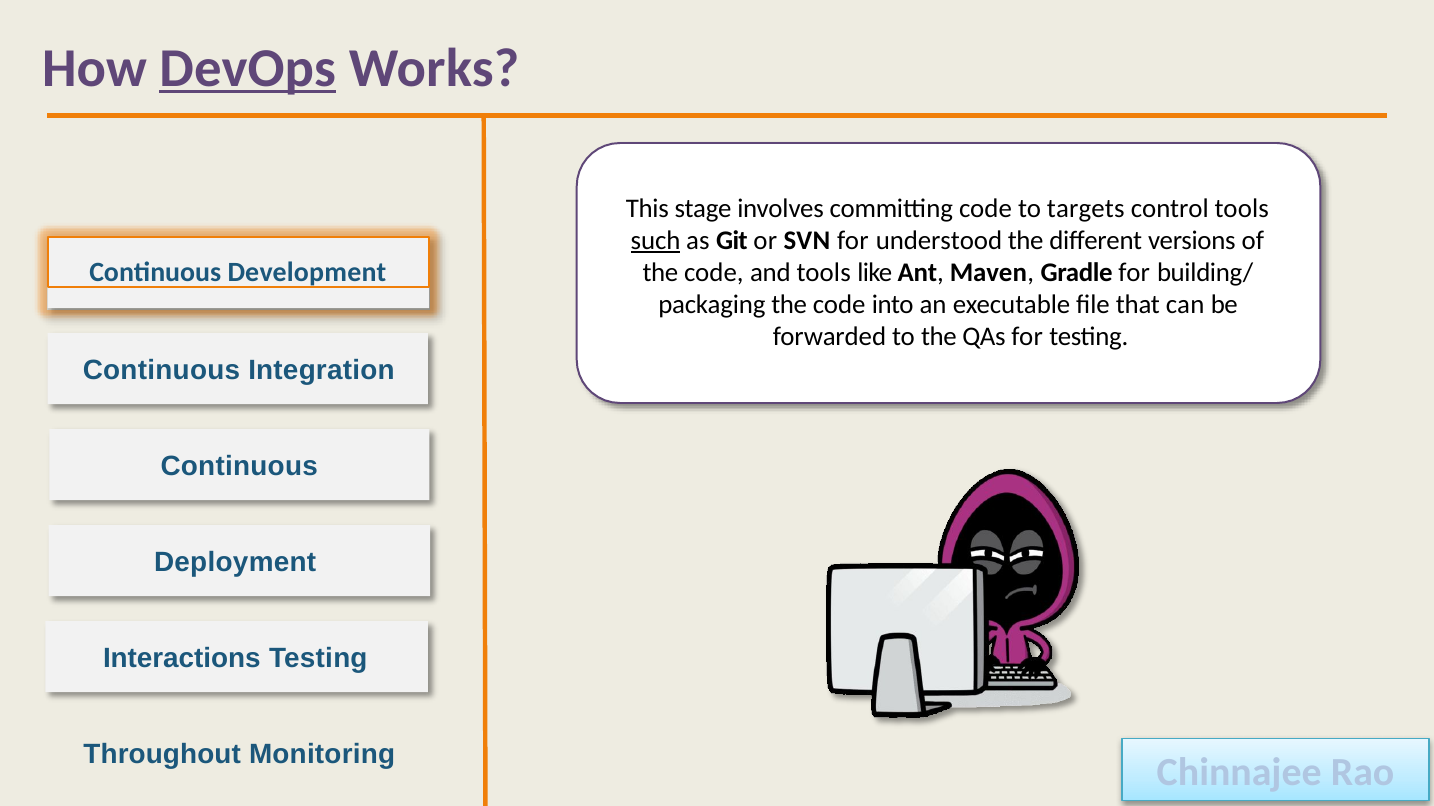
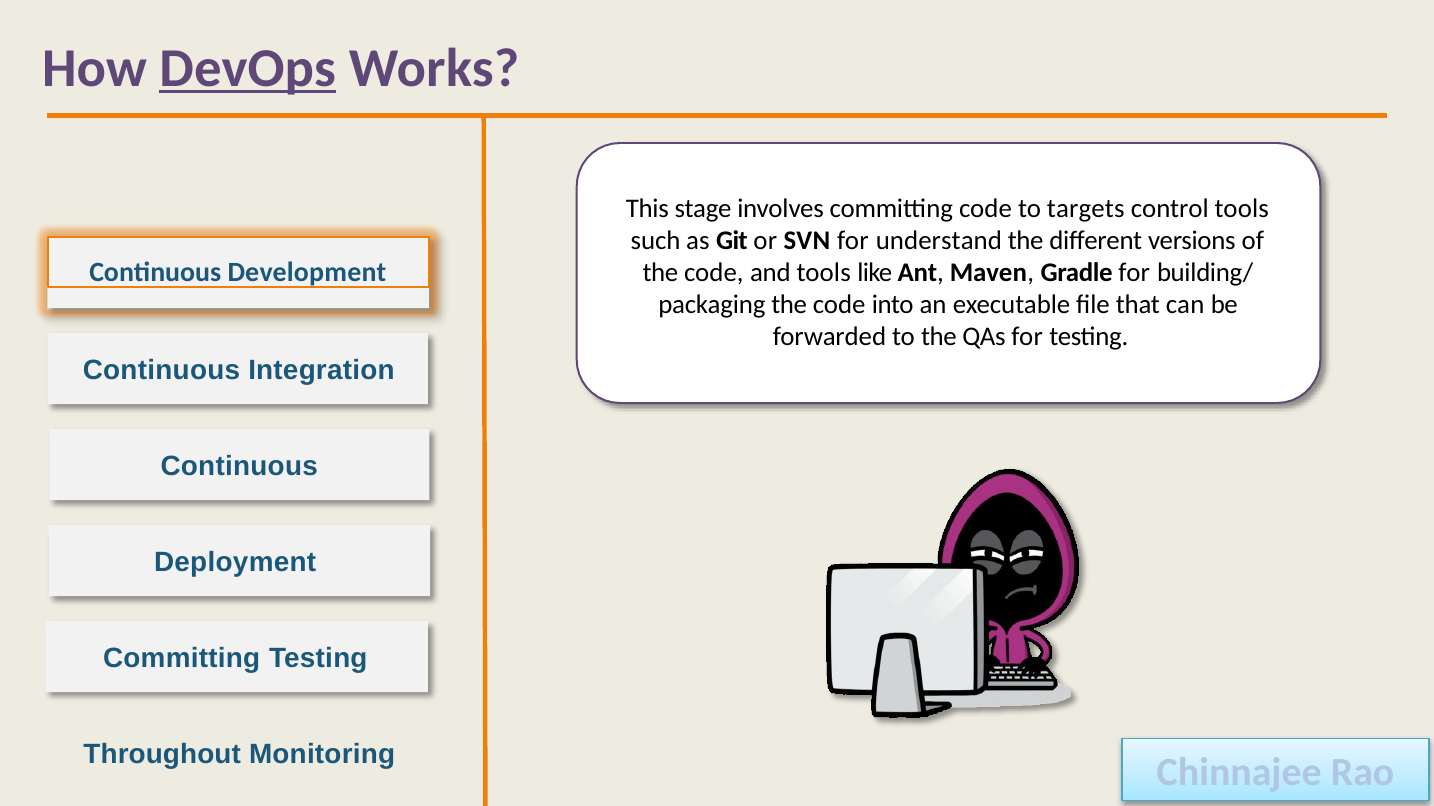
such underline: present -> none
understood: understood -> understand
Interactions at (182, 659): Interactions -> Committing
